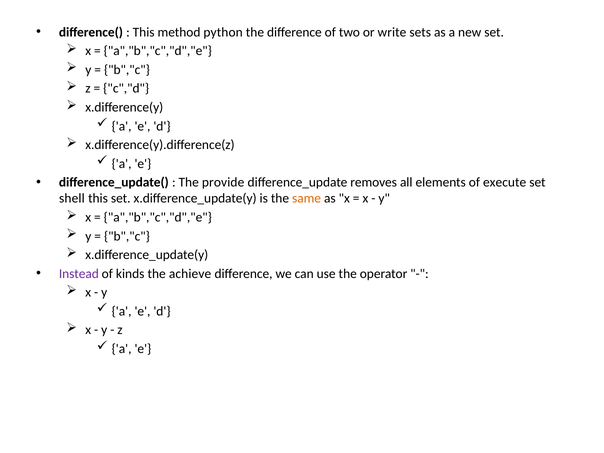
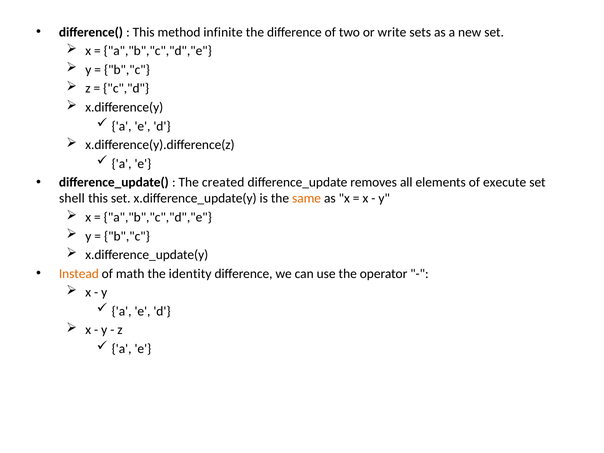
python: python -> infinite
provide: provide -> created
Instead colour: purple -> orange
kinds: kinds -> math
achieve: achieve -> identity
